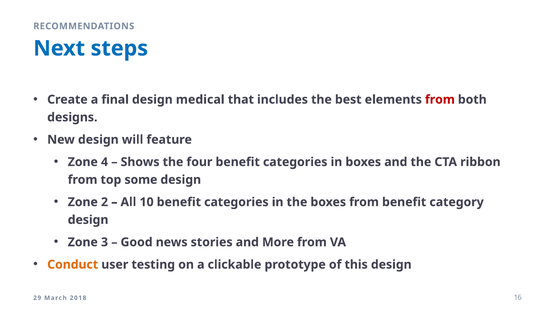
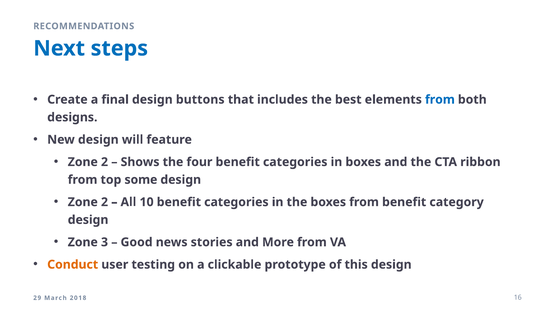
medical: medical -> buttons
from at (440, 100) colour: red -> blue
4 at (105, 162): 4 -> 2
